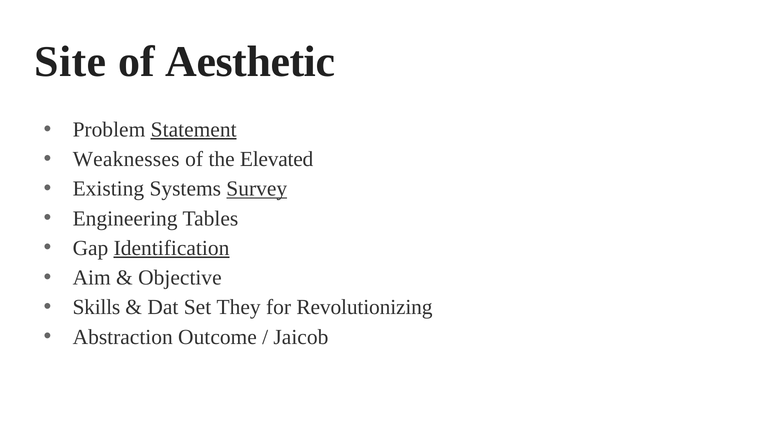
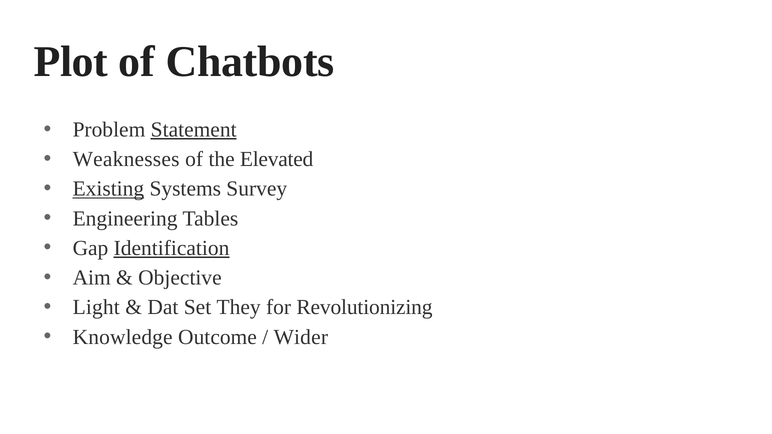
Site: Site -> Plot
Aesthetic: Aesthetic -> Chatbots
Existing underline: none -> present
Survey underline: present -> none
Skills: Skills -> Light
Abstraction: Abstraction -> Knowledge
Jaicob: Jaicob -> Wider
